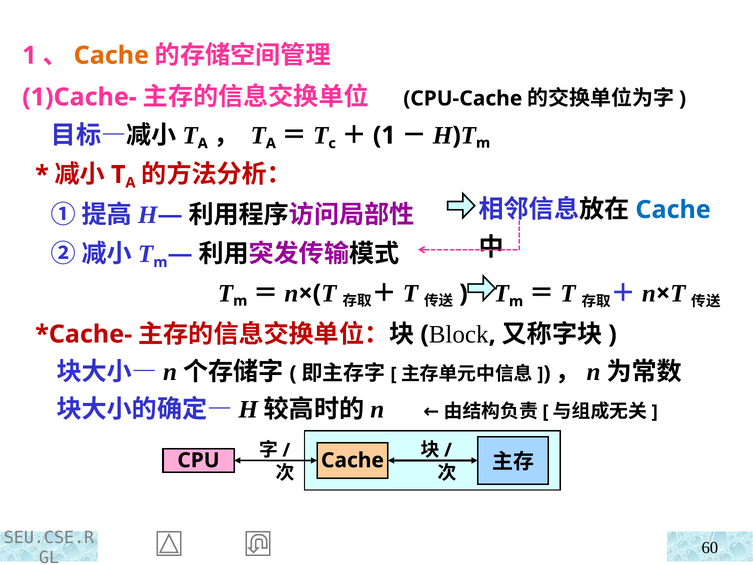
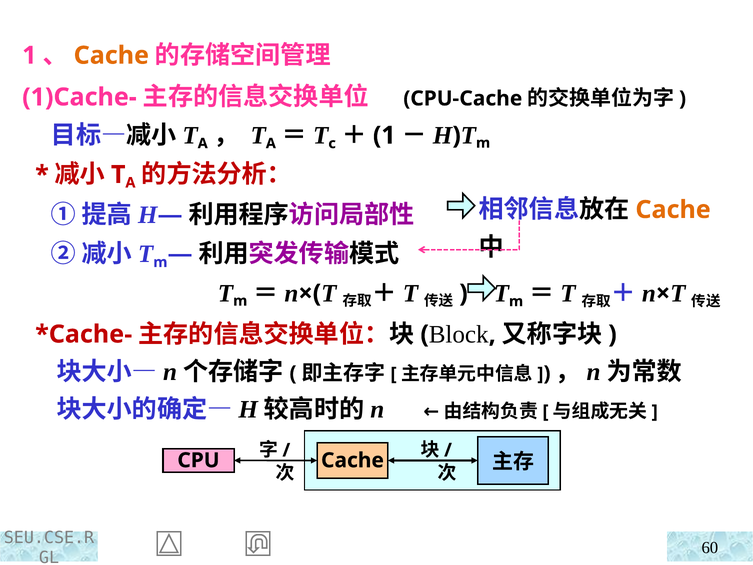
Cache at (673, 210) colour: blue -> orange
